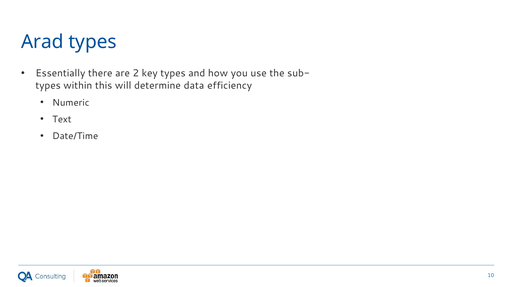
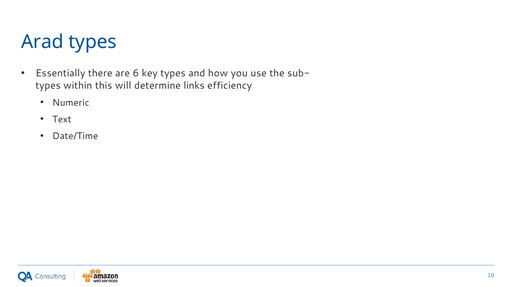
2: 2 -> 6
data: data -> links
